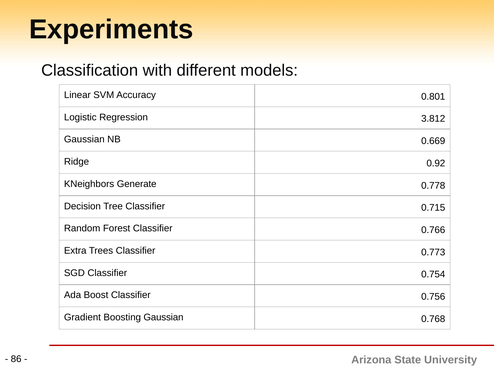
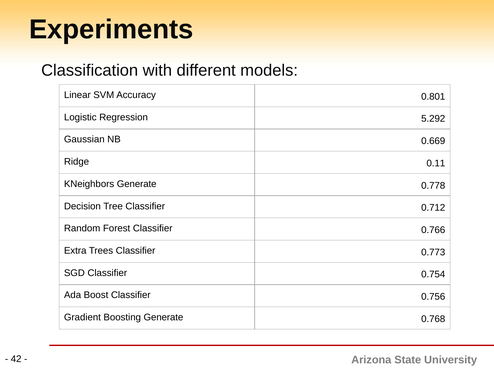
3.812: 3.812 -> 5.292
0.92: 0.92 -> 0.11
0.715: 0.715 -> 0.712
Boosting Gaussian: Gaussian -> Generate
86: 86 -> 42
